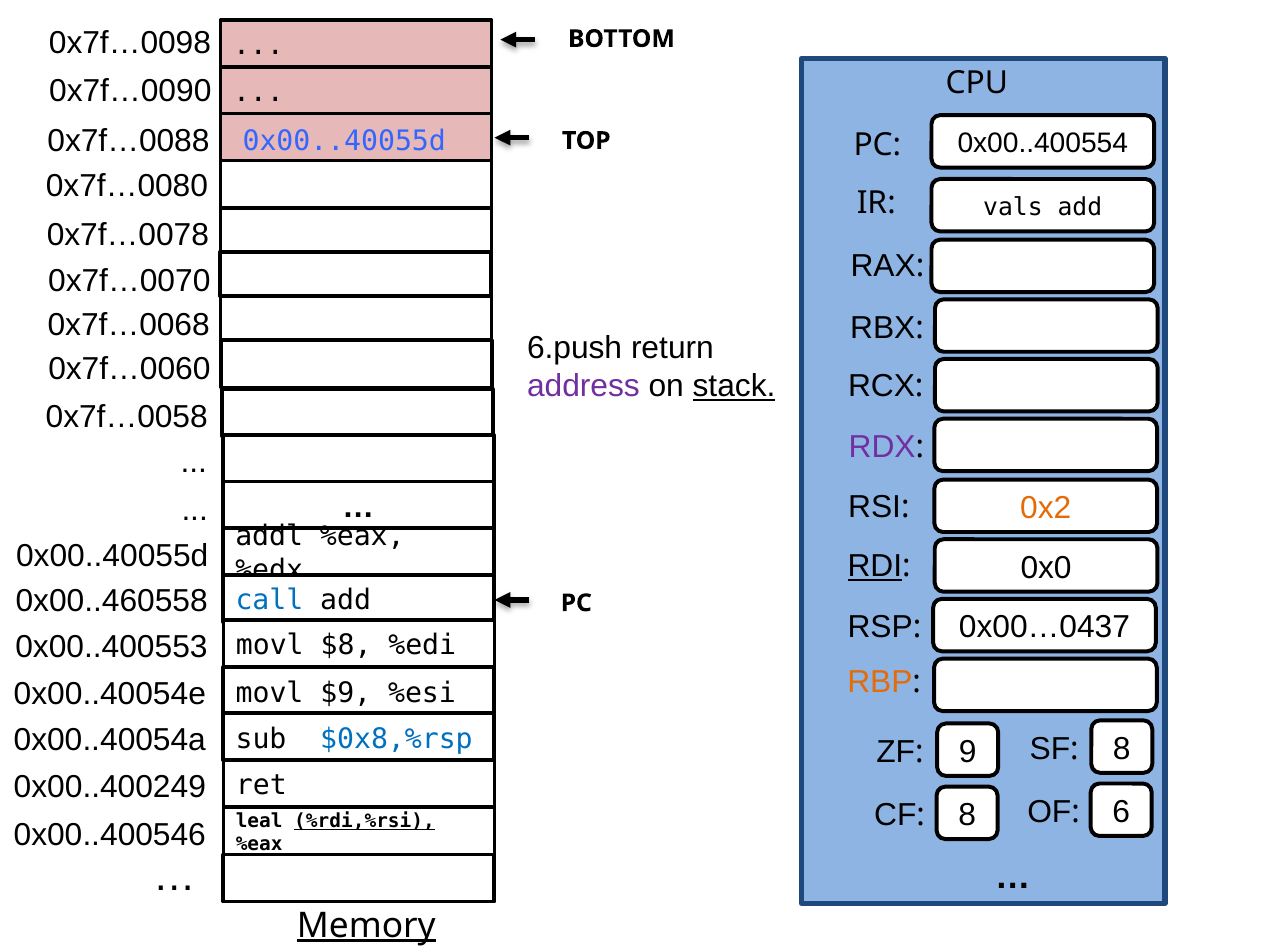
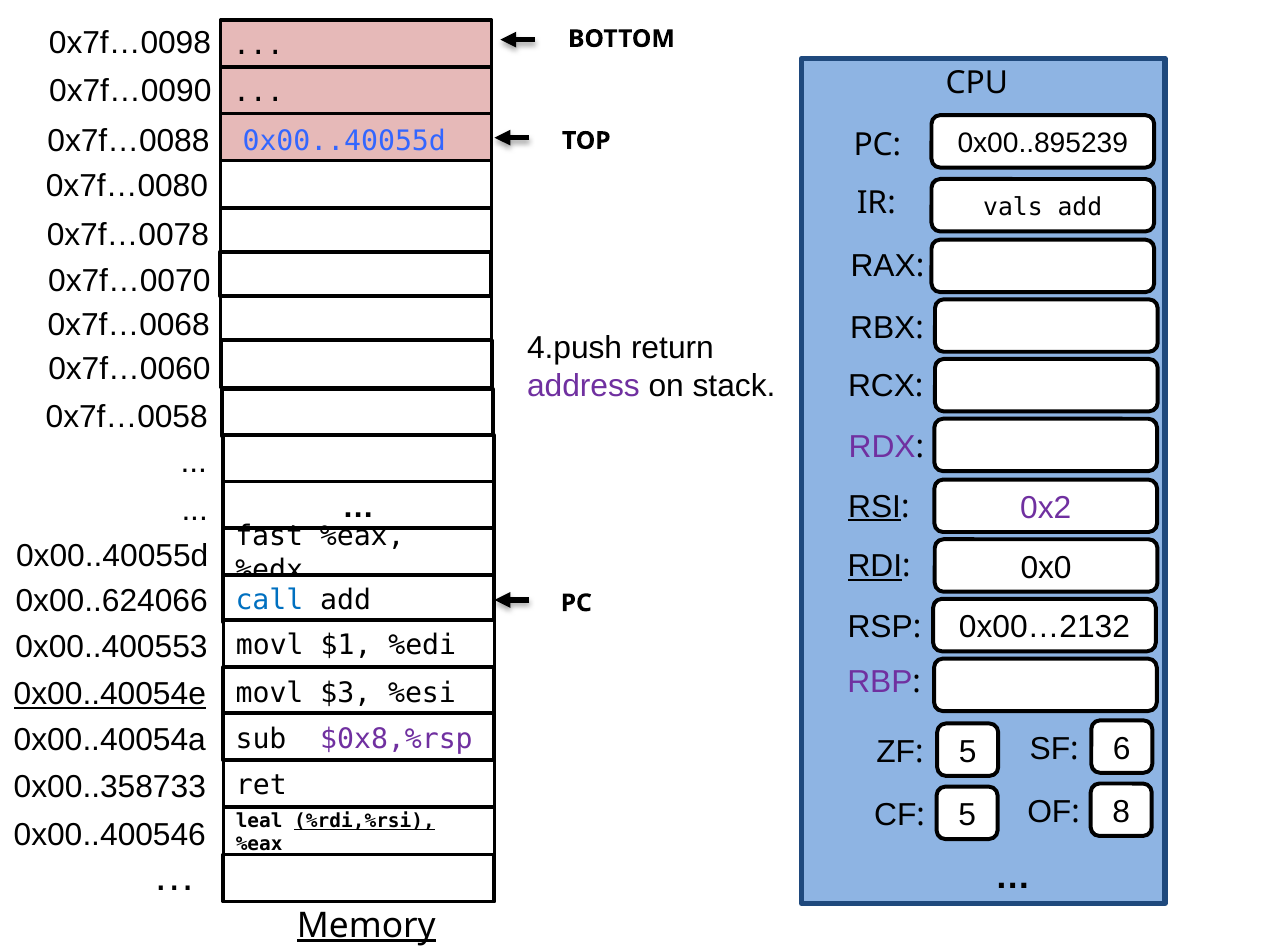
0x00..400554: 0x00..400554 -> 0x00..895239
6.push: 6.push -> 4.push
stack underline: present -> none
RSI underline: none -> present
0x2 colour: orange -> purple
addl: addl -> fast
0x00..460558: 0x00..460558 -> 0x00..624066
0x00…0437: 0x00…0437 -> 0x00…2132
$8: $8 -> $1
RBP colour: orange -> purple
0x00..40054e underline: none -> present
$9: $9 -> $3
$0x8,%rsp colour: blue -> purple
9 at (968, 752): 9 -> 5
8 at (1122, 749): 8 -> 6
0x00..400249: 0x00..400249 -> 0x00..358733
8 at (967, 815): 8 -> 5
6: 6 -> 8
